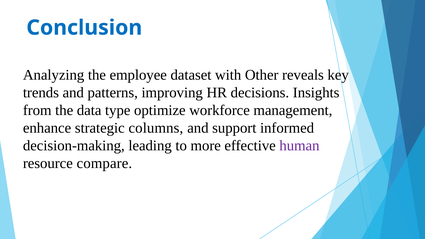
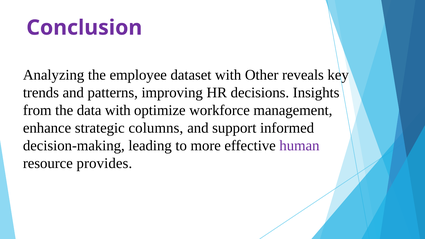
Conclusion colour: blue -> purple
data type: type -> with
compare: compare -> provides
